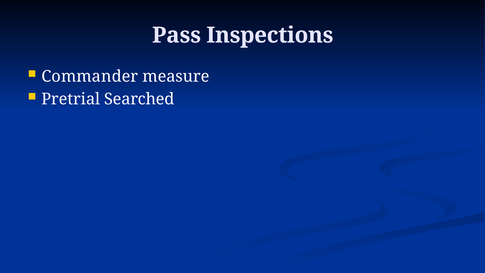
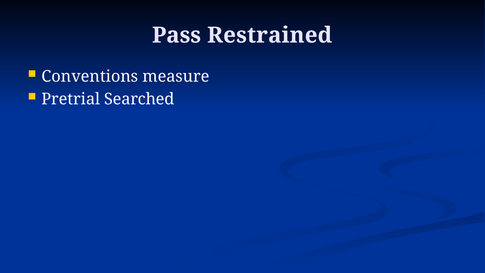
Inspections: Inspections -> Restrained
Commander: Commander -> Conventions
